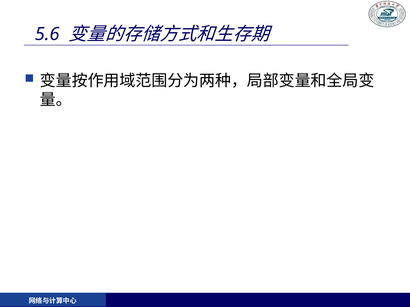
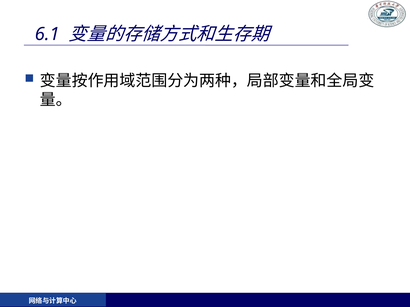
5.6: 5.6 -> 6.1
